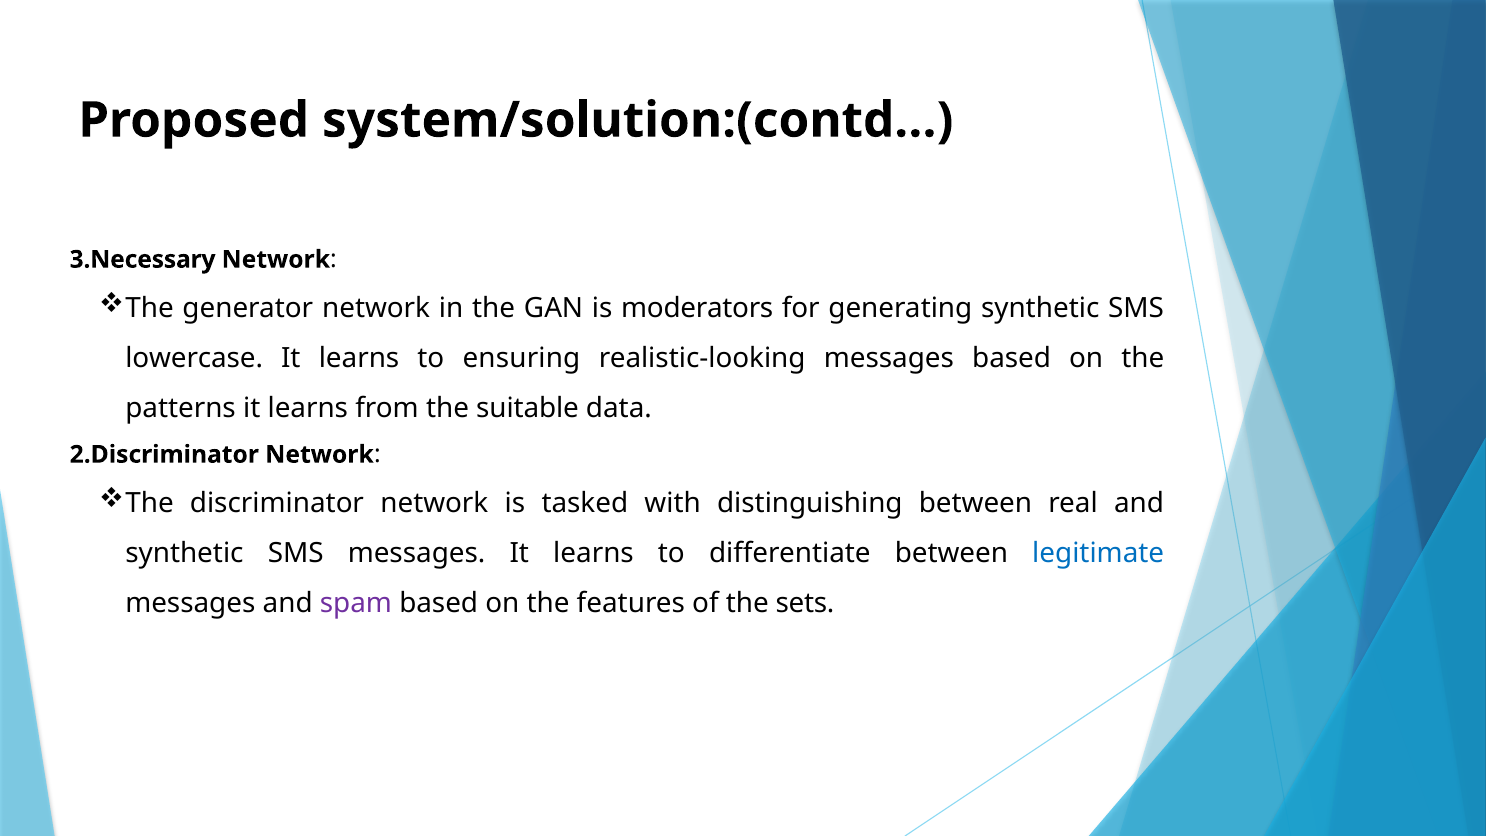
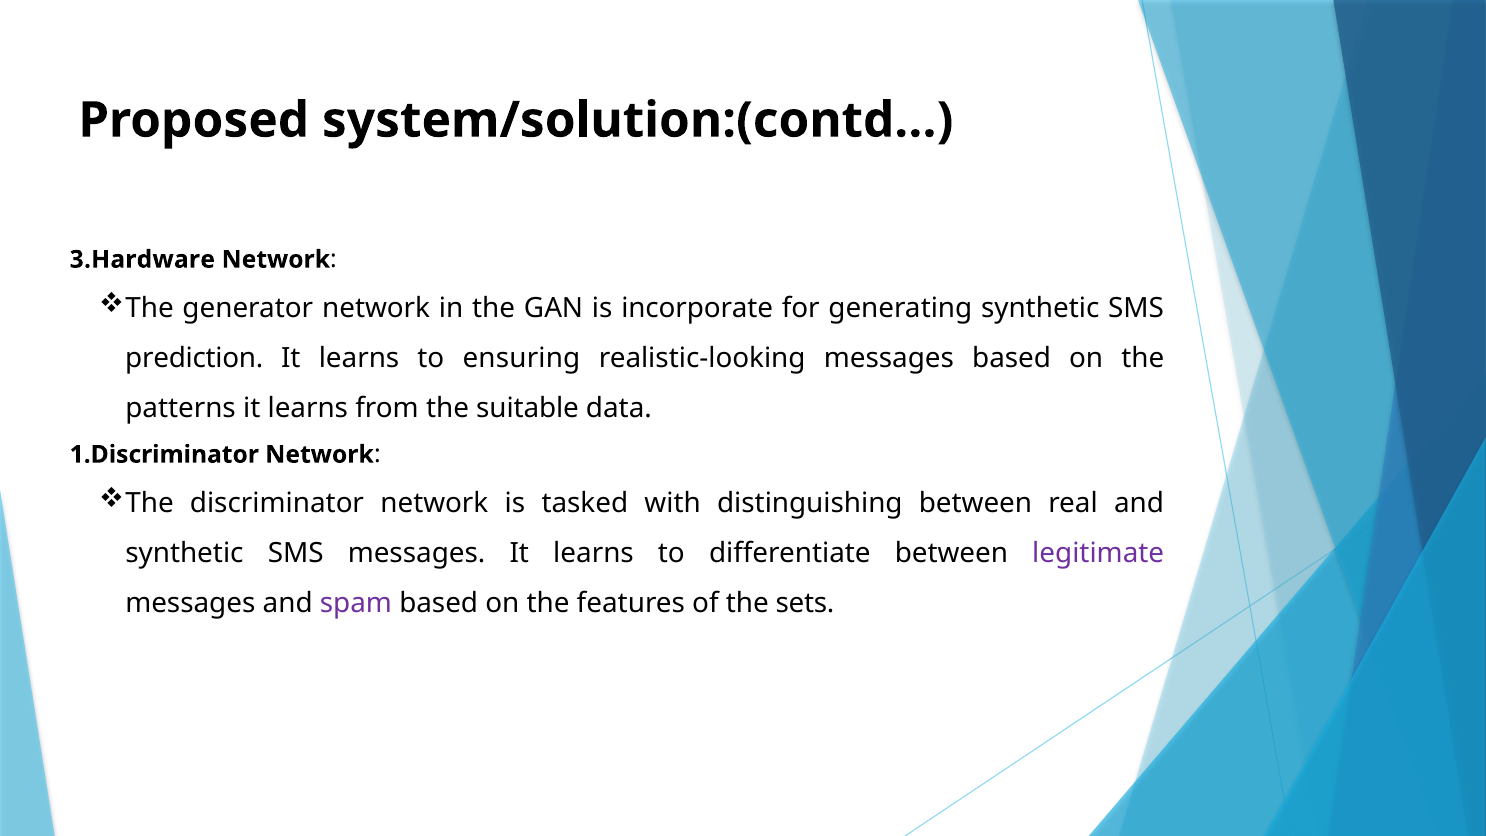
3.Necessary: 3.Necessary -> 3.Hardware
moderators: moderators -> incorporate
lowercase: lowercase -> prediction
2.Discriminator: 2.Discriminator -> 1.Discriminator
legitimate colour: blue -> purple
